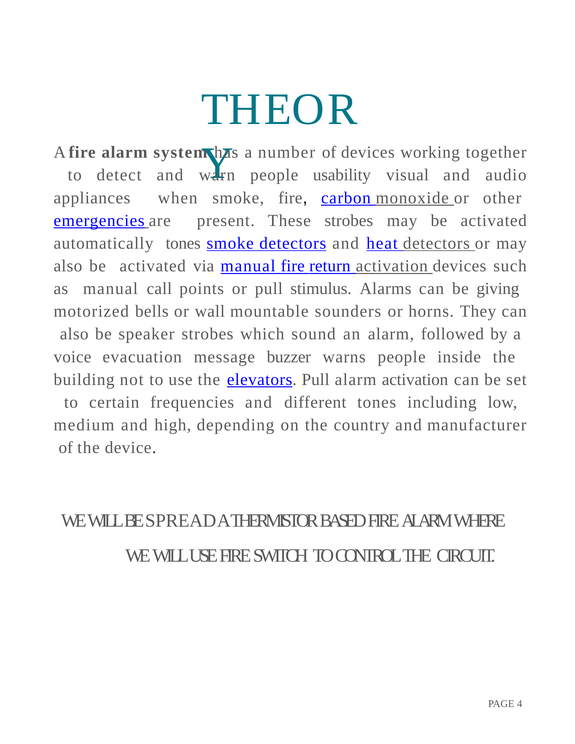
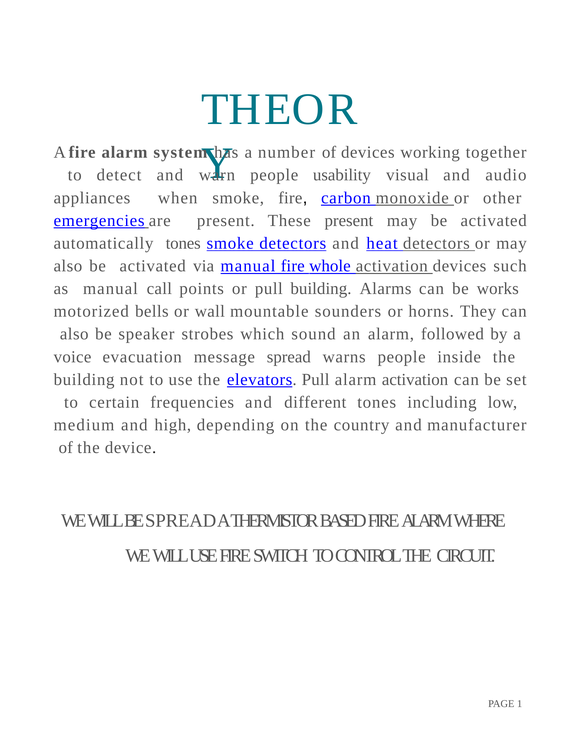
These strobes: strobes -> present
return: return -> whole
pull stimulus: stimulus -> building
giving: giving -> works
message buzzer: buzzer -> spread
4: 4 -> 1
